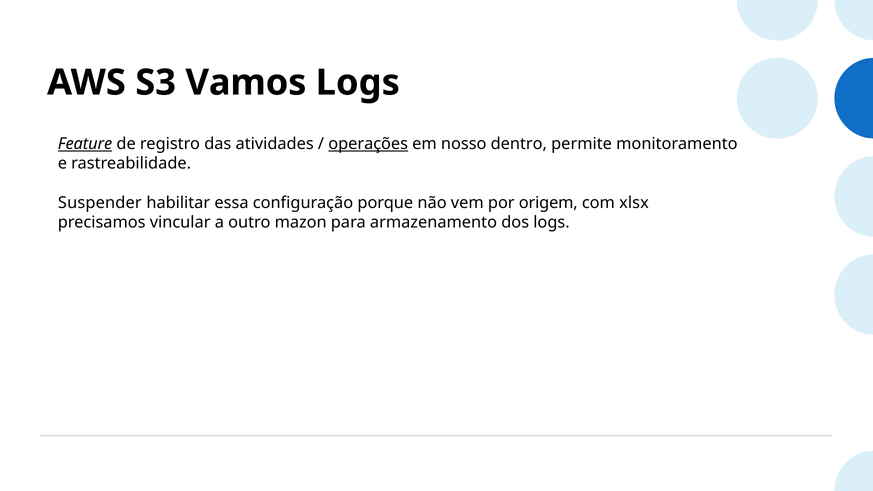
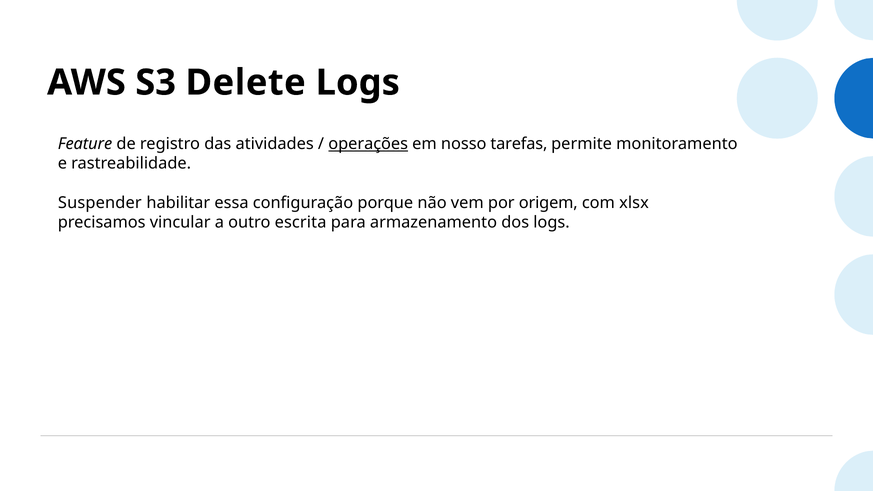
Vamos: Vamos -> Delete
Feature underline: present -> none
dentro: dentro -> tarefas
mazon: mazon -> escrita
